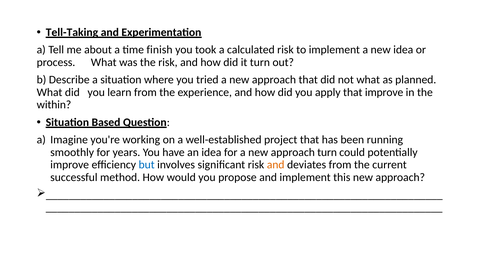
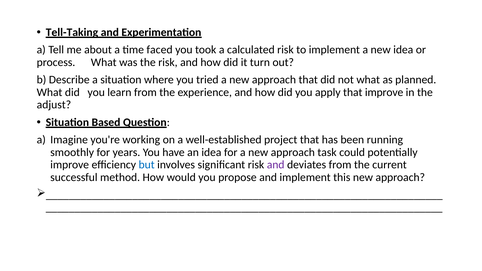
finish: finish -> faced
within: within -> adjust
approach turn: turn -> task
and at (276, 165) colour: orange -> purple
